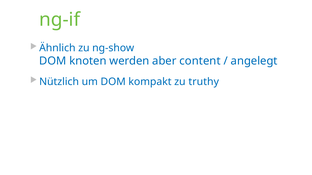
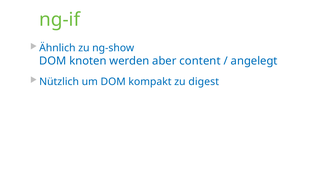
truthy: truthy -> digest
